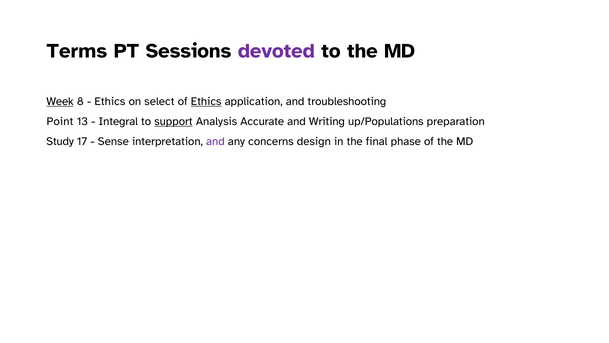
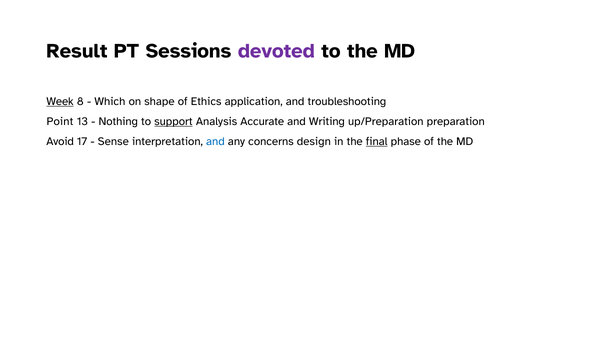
Terms: Terms -> Result
Ethics at (110, 101): Ethics -> Which
select: select -> shape
Ethics at (206, 101) underline: present -> none
Integral: Integral -> Nothing
up/Populations: up/Populations -> up/Preparation
Study: Study -> Avoid
and at (215, 141) colour: purple -> blue
final underline: none -> present
